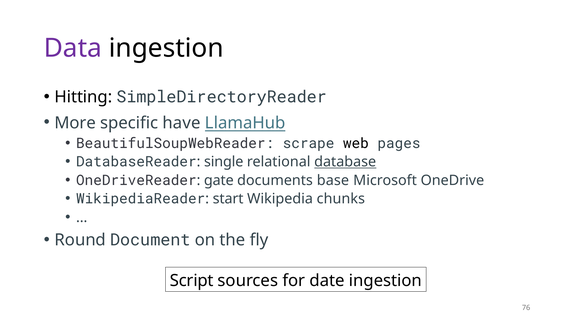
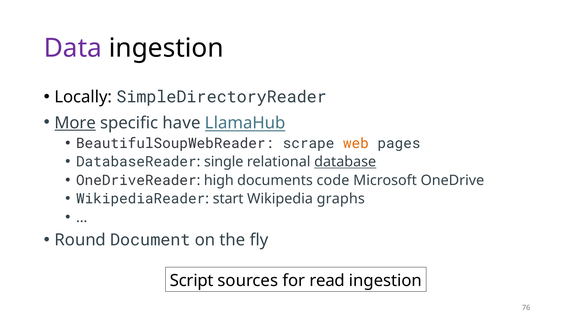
Hitting: Hitting -> Locally
More underline: none -> present
web colour: black -> orange
gate: gate -> high
base: base -> code
chunks: chunks -> graphs
date: date -> read
